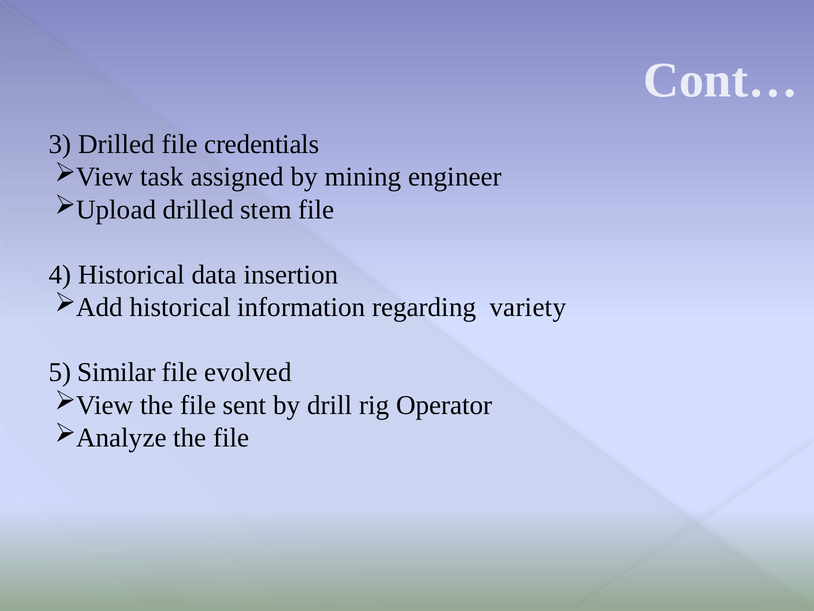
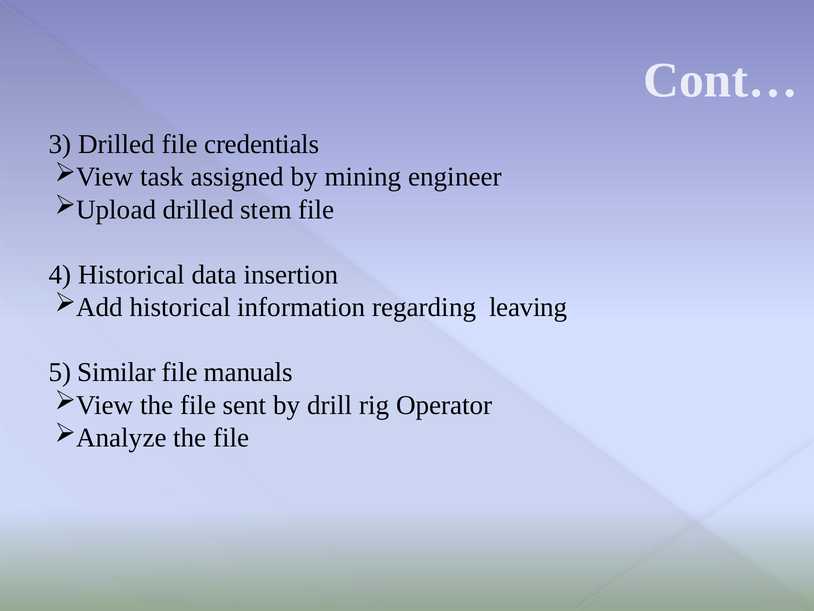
variety: variety -> leaving
evolved: evolved -> manuals
